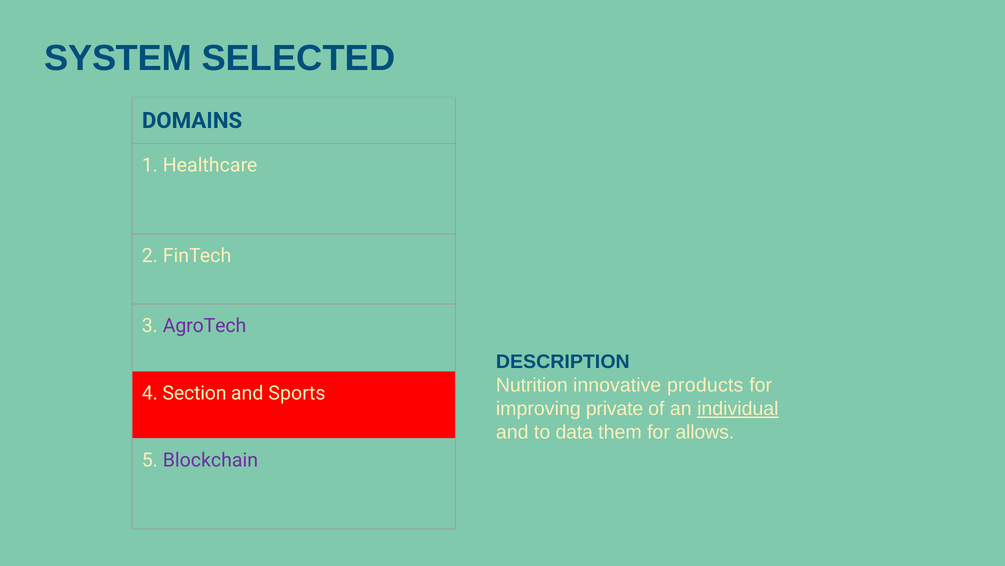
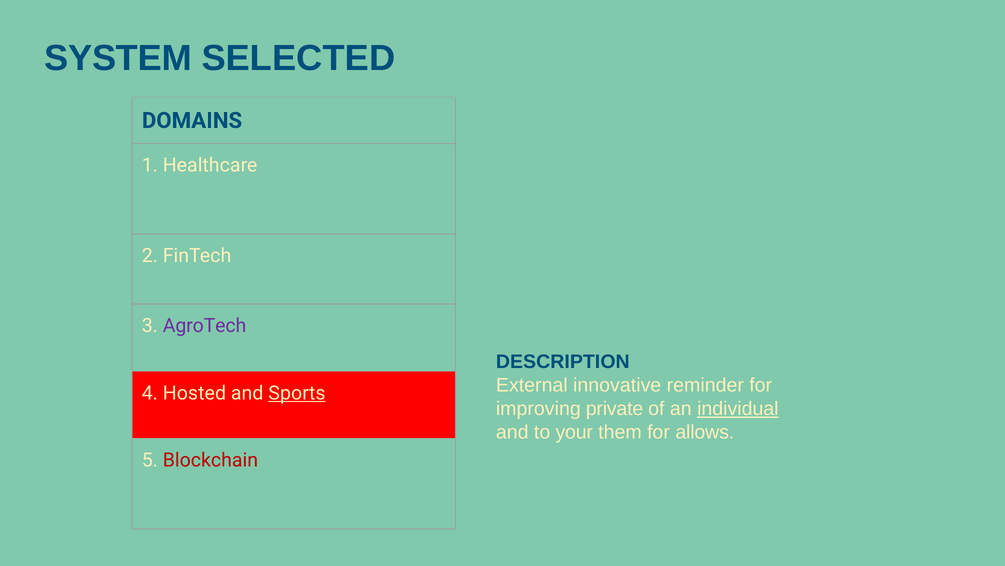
Nutrition: Nutrition -> External
products: products -> reminder
Section: Section -> Hosted
Sports underline: none -> present
data: data -> your
Blockchain colour: purple -> red
